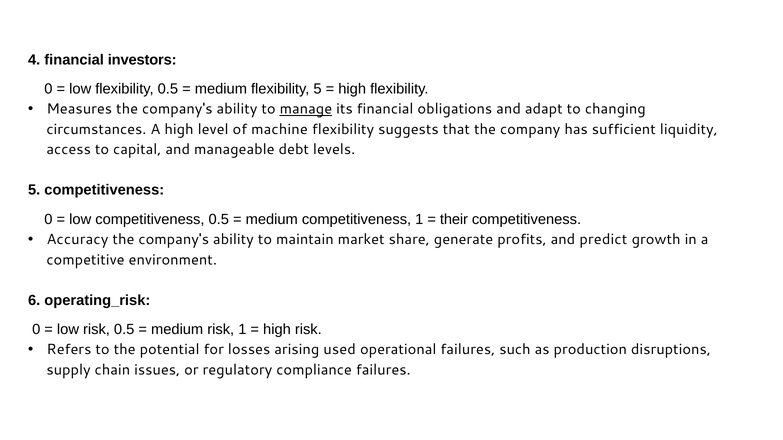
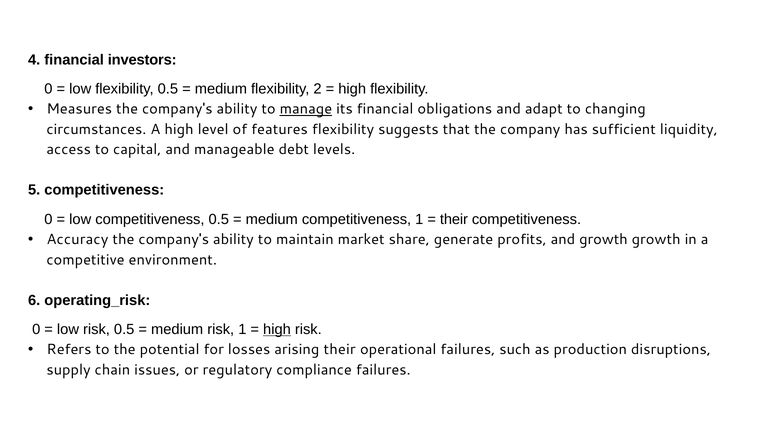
flexibility 5: 5 -> 2
machine: machine -> features
and predict: predict -> growth
high at (277, 330) underline: none -> present
arising used: used -> their
